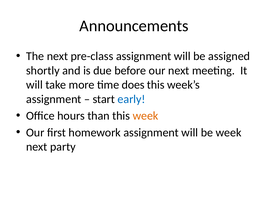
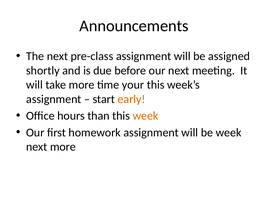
does: does -> your
early colour: blue -> orange
next party: party -> more
